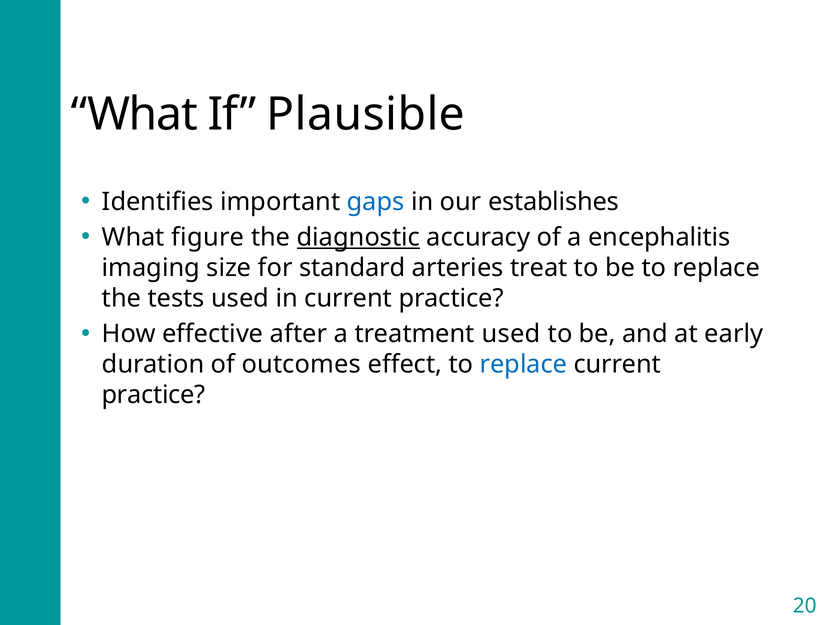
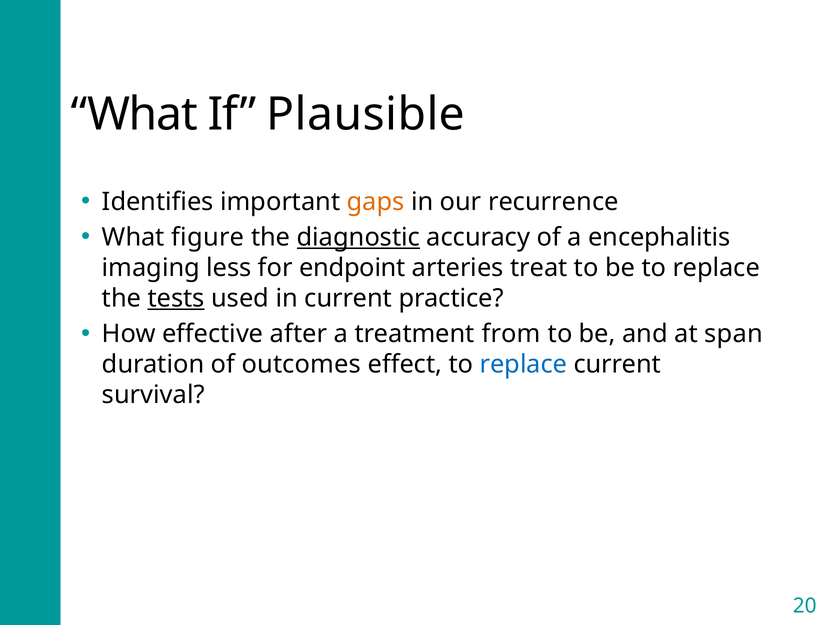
gaps colour: blue -> orange
establishes: establishes -> recurrence
size: size -> less
standard: standard -> endpoint
tests underline: none -> present
treatment used: used -> from
early: early -> span
practice at (154, 395): practice -> survival
